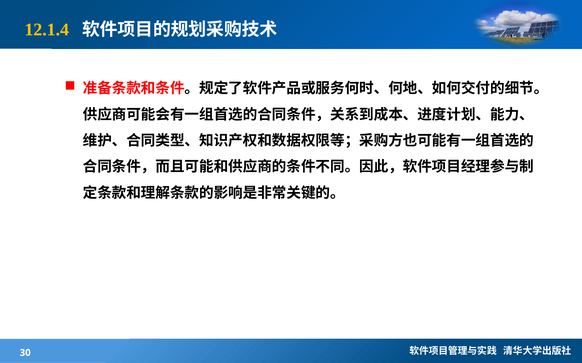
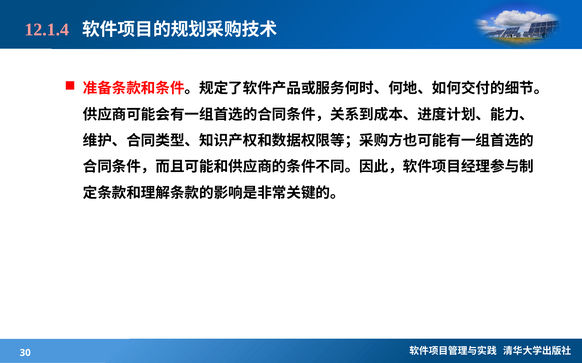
12.1.4 colour: yellow -> pink
